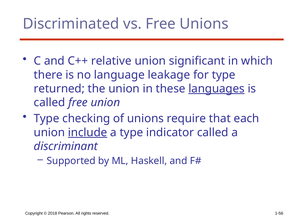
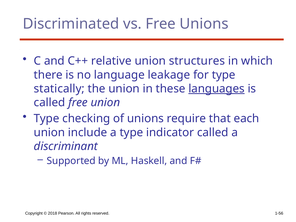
significant: significant -> structures
returned: returned -> statically
include underline: present -> none
